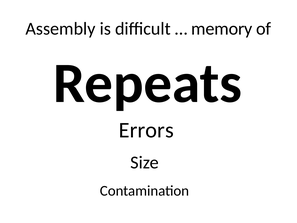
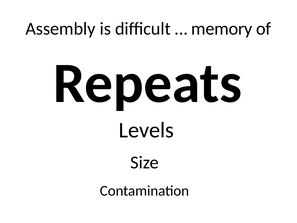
Errors: Errors -> Levels
